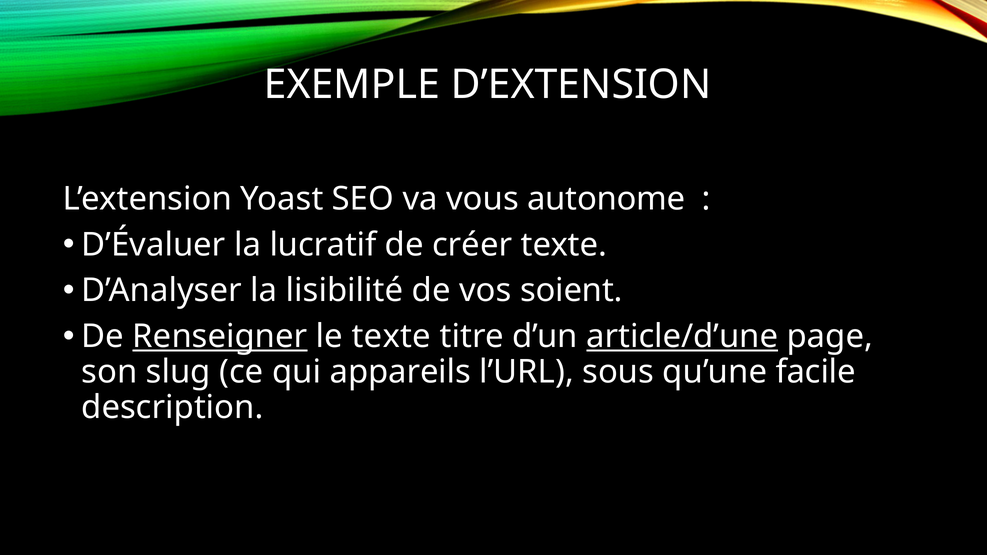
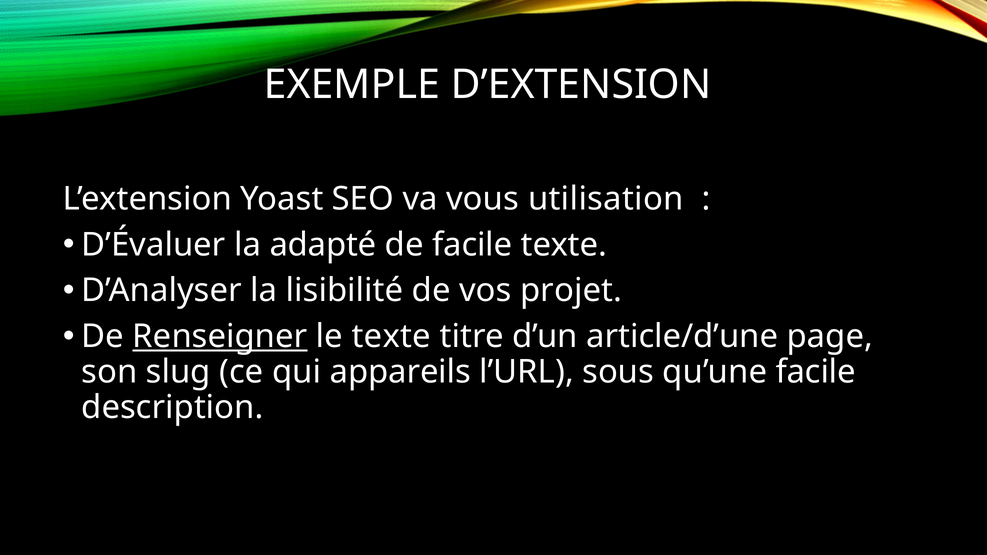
autonome: autonome -> utilisation
lucratif: lucratif -> adapté
de créer: créer -> facile
soient: soient -> projet
article/d’une underline: present -> none
